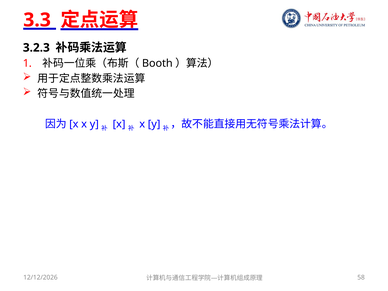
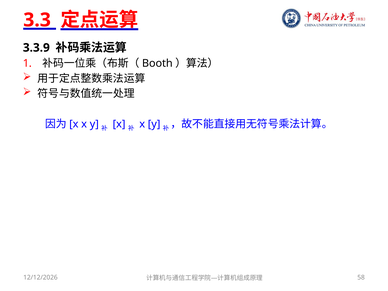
3.2.3: 3.2.3 -> 3.3.9
